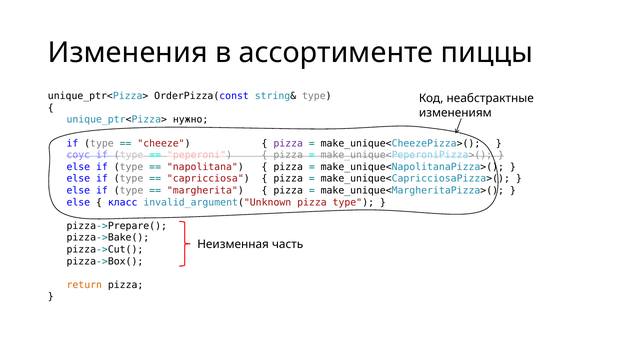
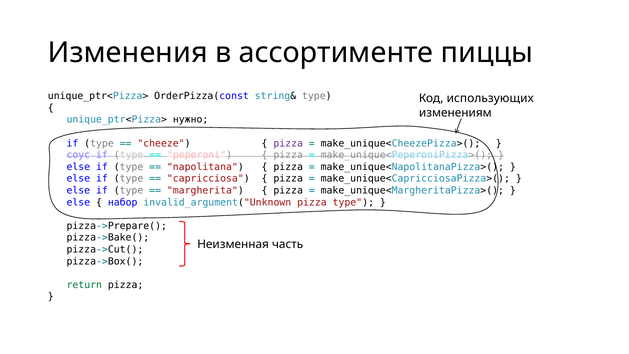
неабстрактные: неабстрактные -> использующих
класс: класс -> набор
return colour: orange -> green
